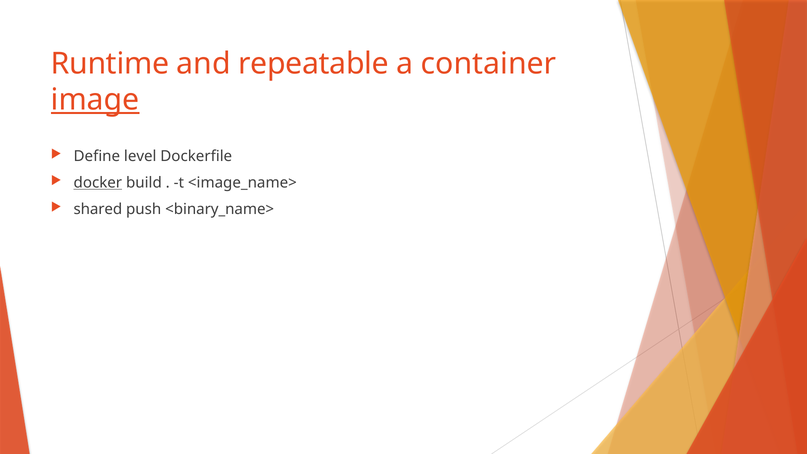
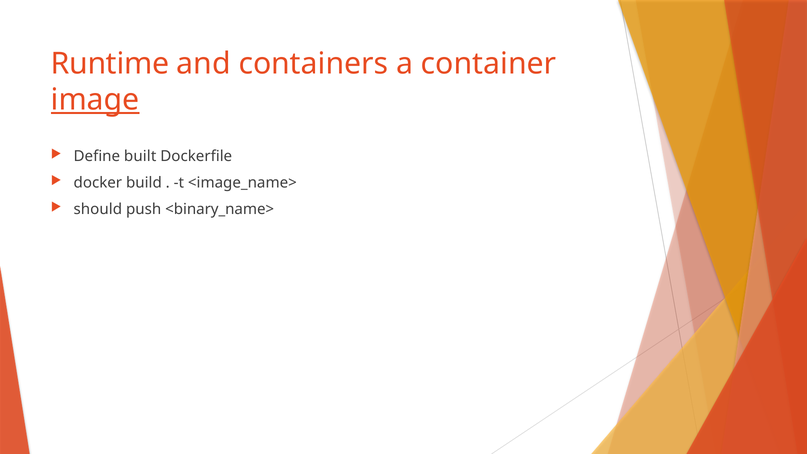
repeatable: repeatable -> containers
level: level -> built
docker underline: present -> none
shared: shared -> should
